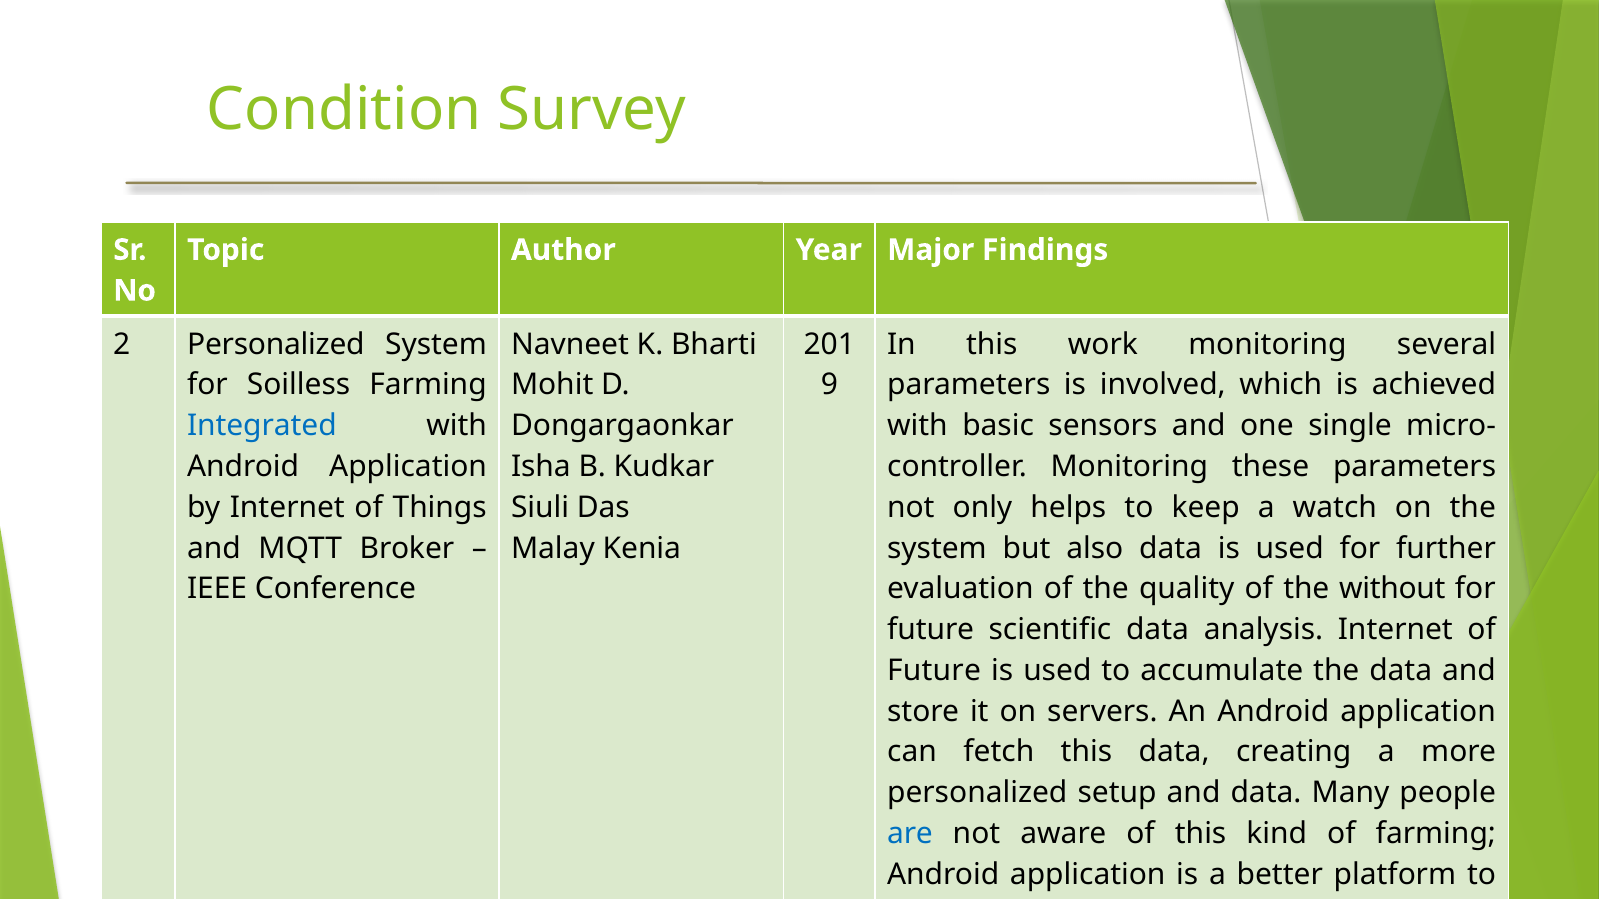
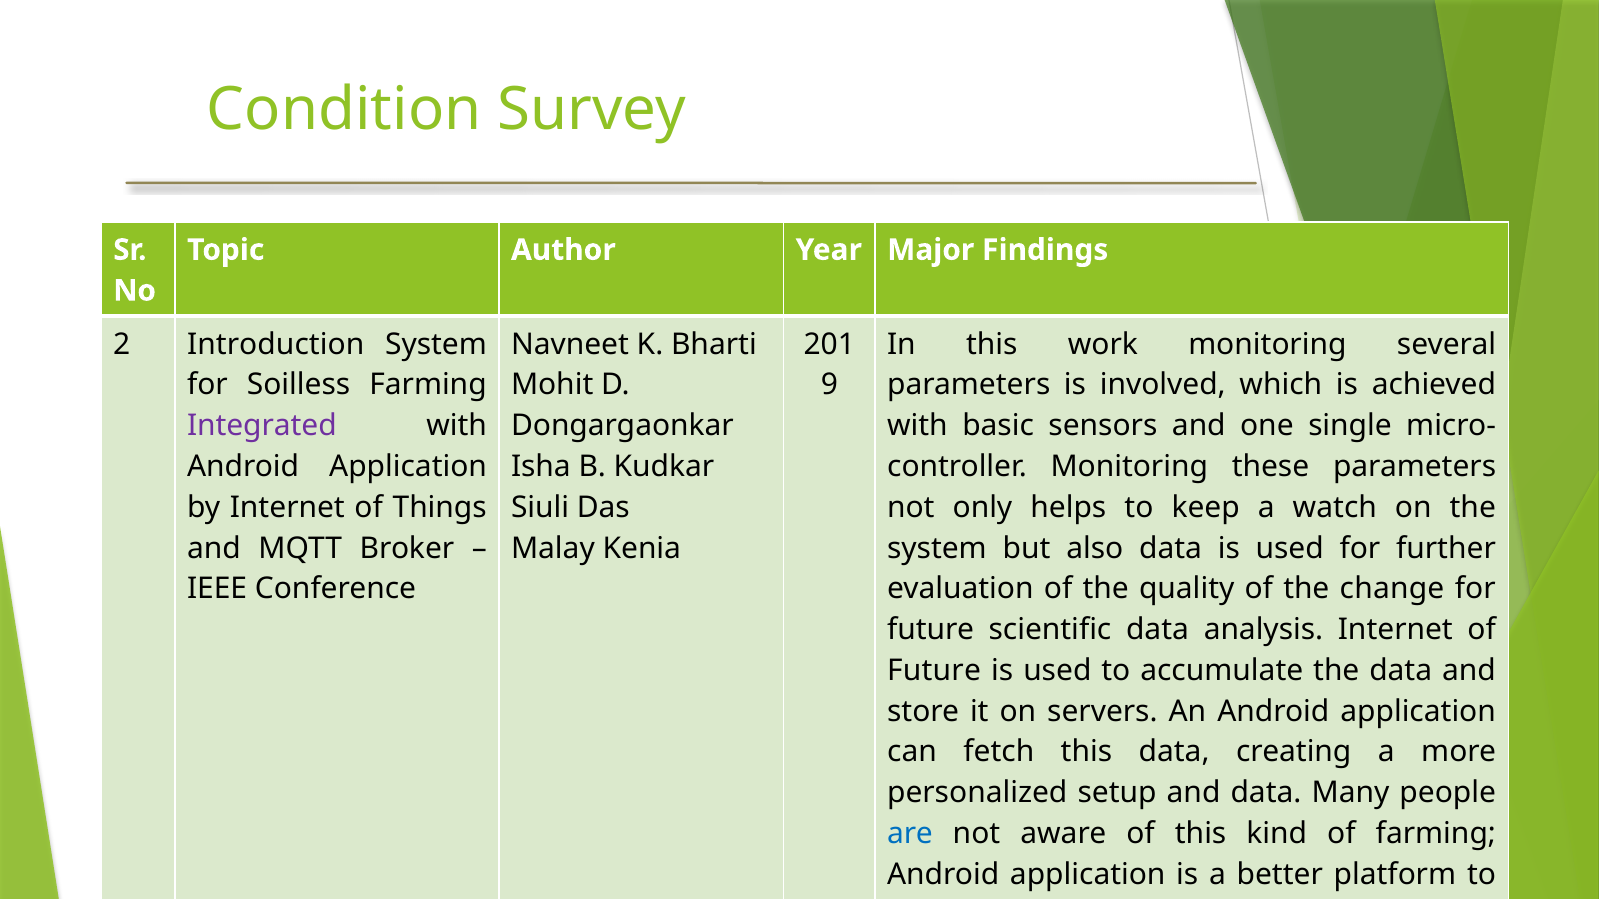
2 Personalized: Personalized -> Introduction
Integrated colour: blue -> purple
without: without -> change
